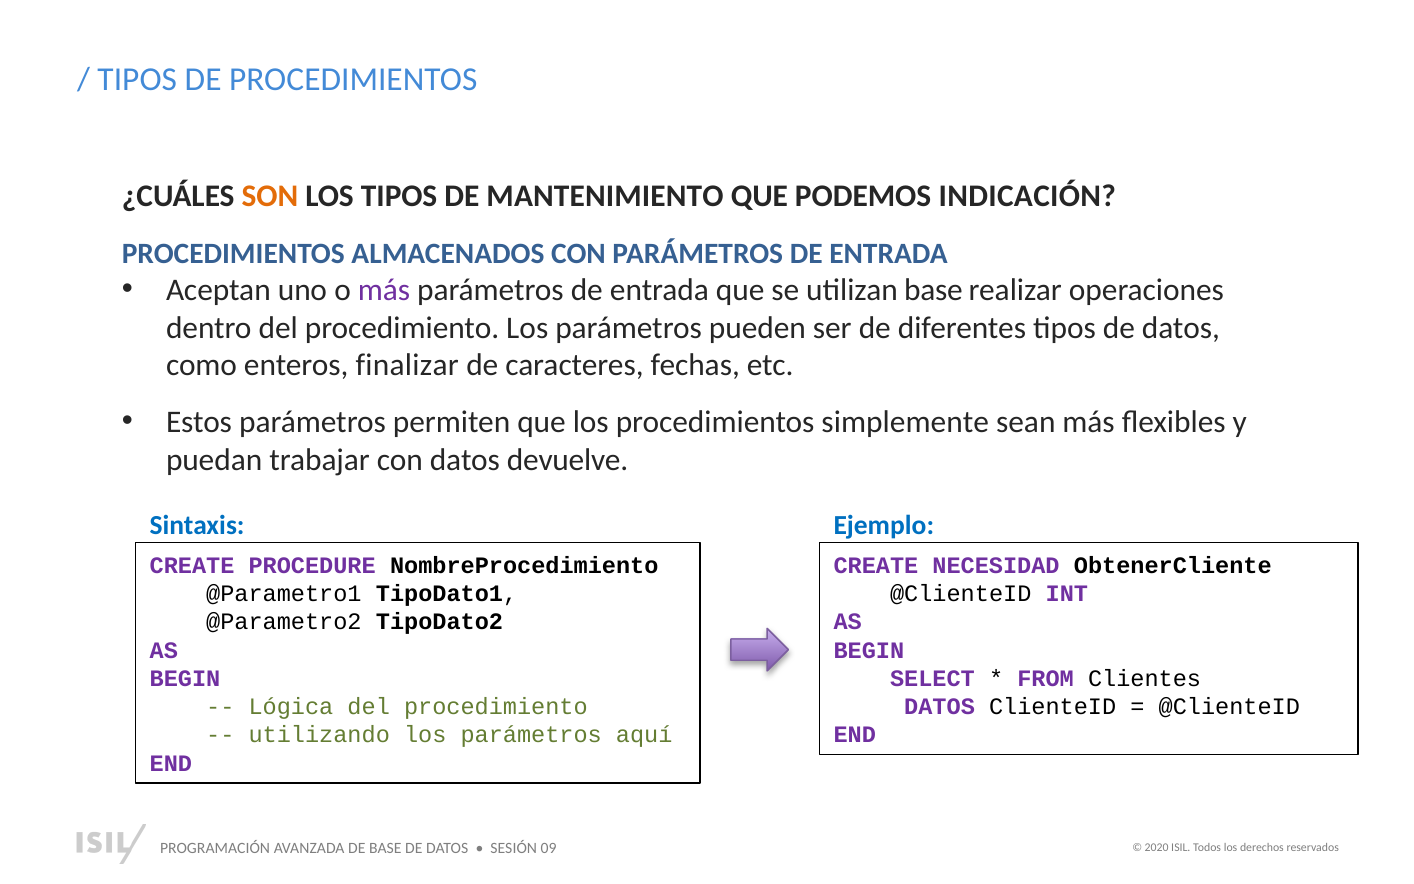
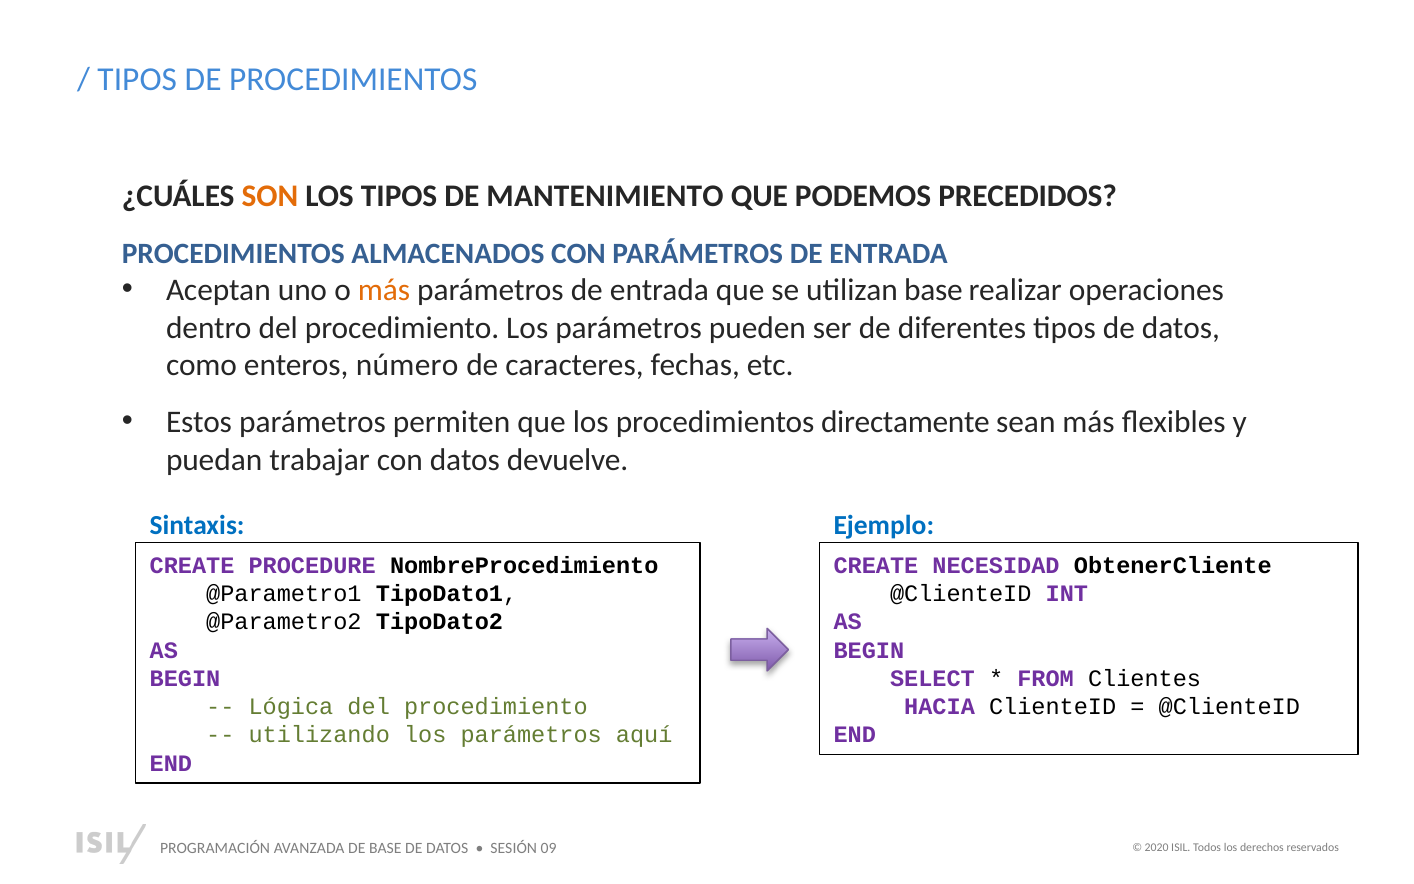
INDICACIÓN: INDICACIÓN -> PRECEDIDOS
más at (384, 290) colour: purple -> orange
finalizar: finalizar -> número
simplemente: simplemente -> directamente
DATOS at (940, 707): DATOS -> HACIA
